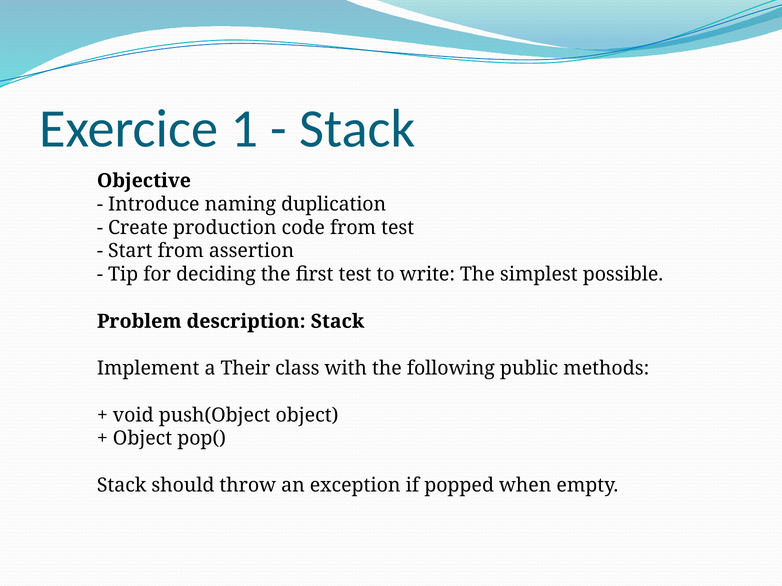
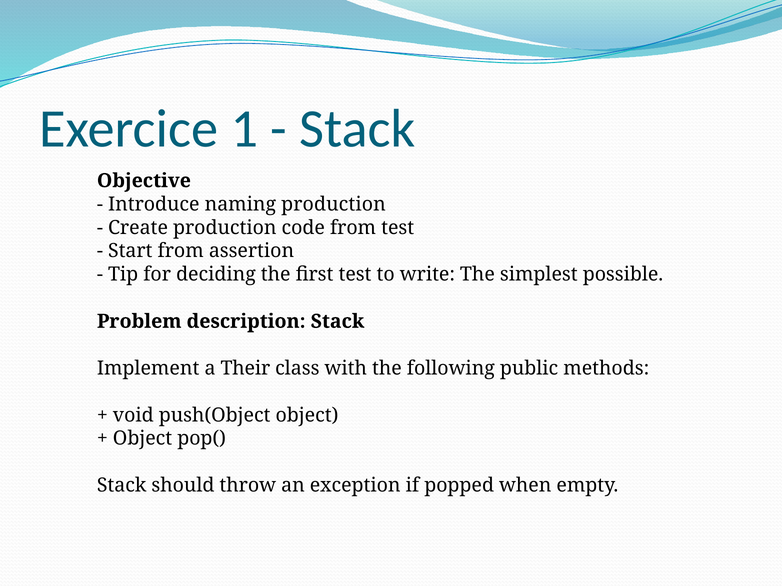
naming duplication: duplication -> production
